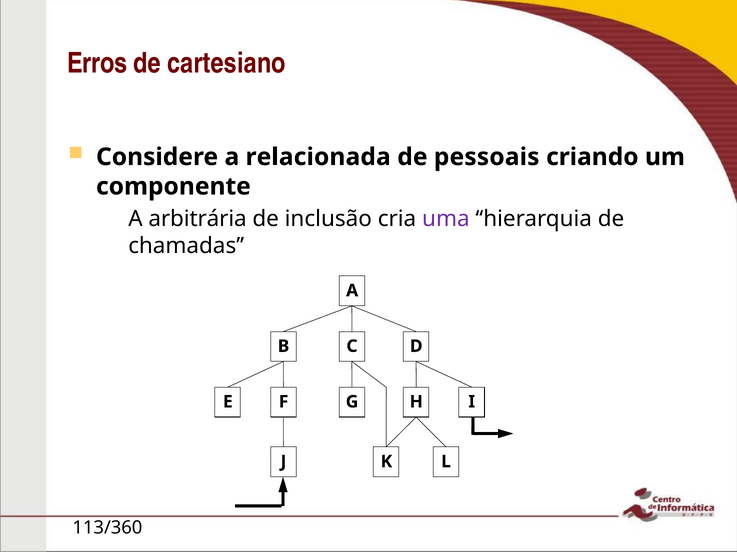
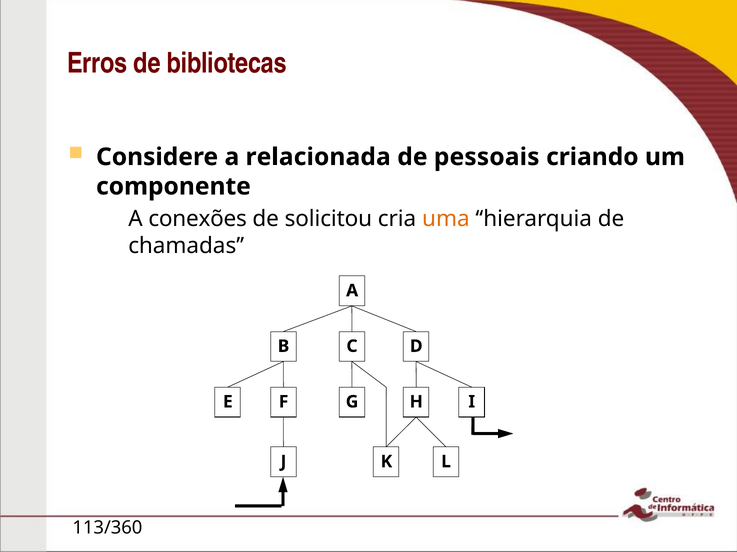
cartesiano: cartesiano -> bibliotecas
arbitrária: arbitrária -> conexões
inclusão: inclusão -> solicitou
uma colour: purple -> orange
